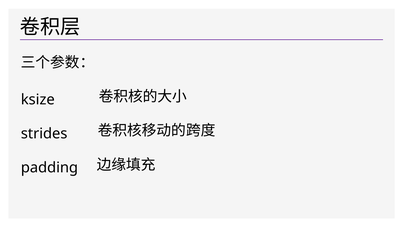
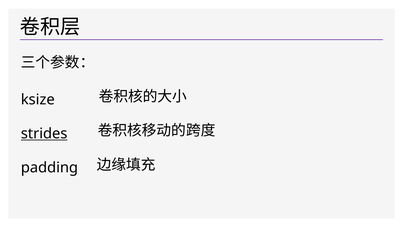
strides underline: none -> present
